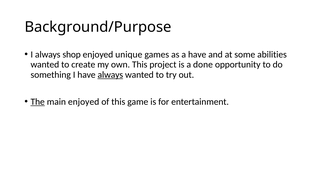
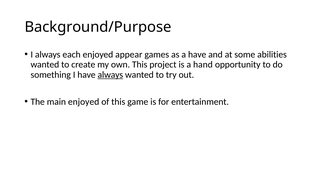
shop: shop -> each
unique: unique -> appear
done: done -> hand
The underline: present -> none
